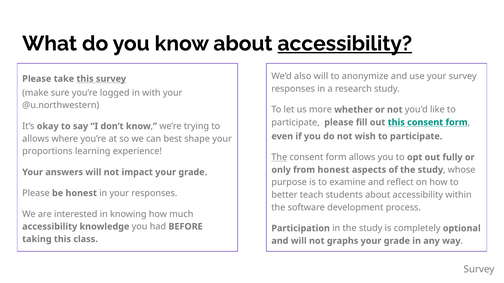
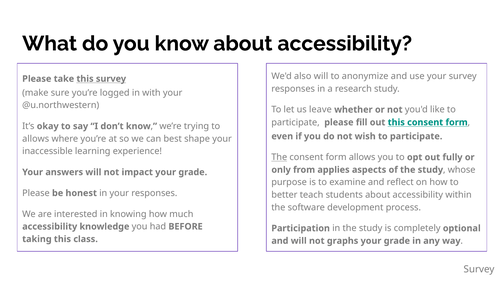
accessibility at (345, 44) underline: present -> none
more: more -> leave
proportions: proportions -> inaccessible
from honest: honest -> applies
